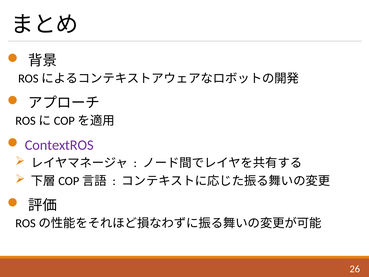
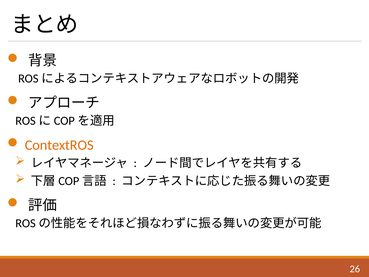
ContextROS colour: purple -> orange
